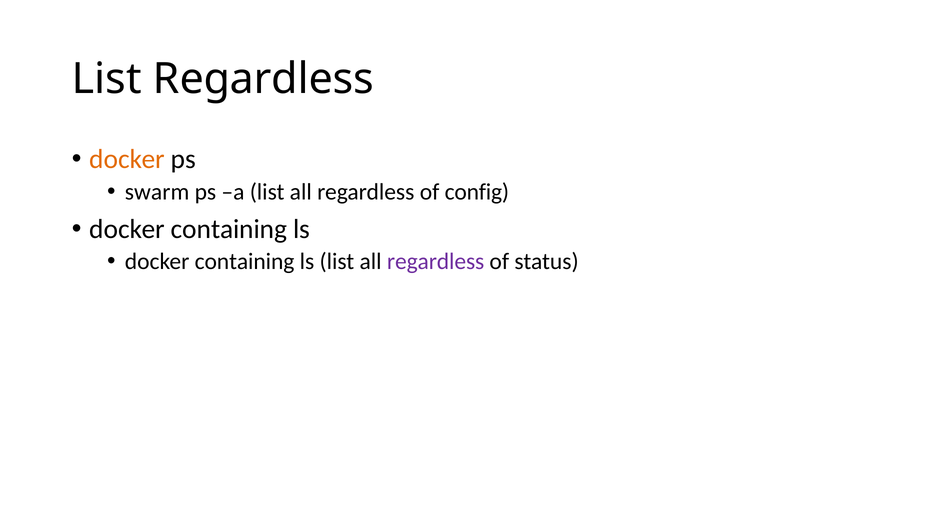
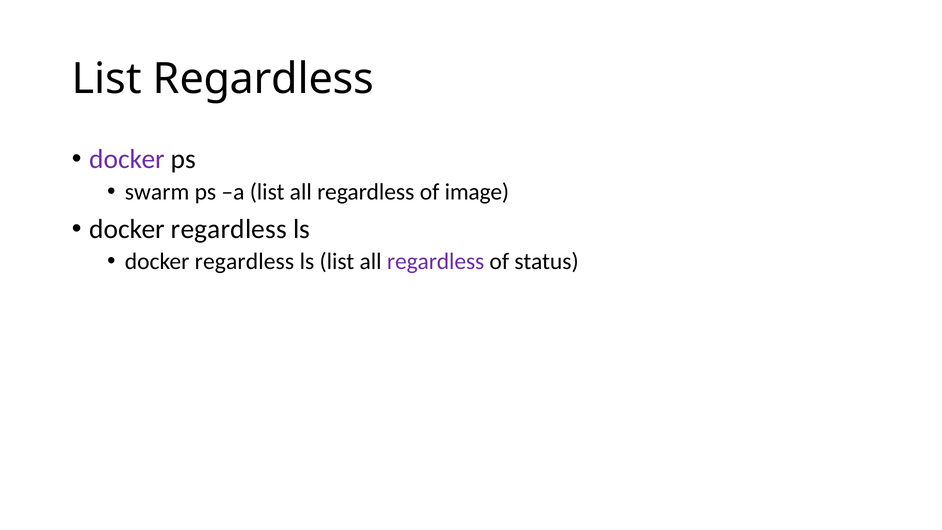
docker at (127, 159) colour: orange -> purple
config: config -> image
containing at (229, 229): containing -> regardless
containing at (245, 262): containing -> regardless
